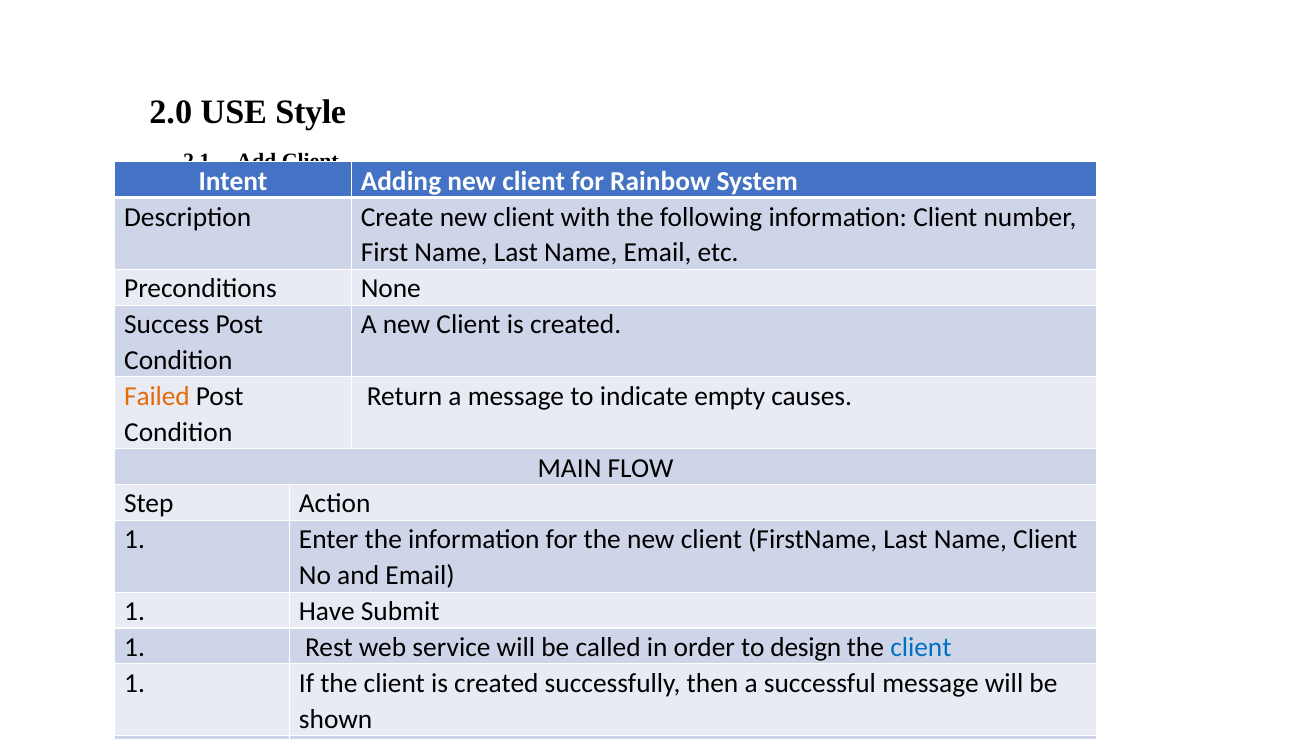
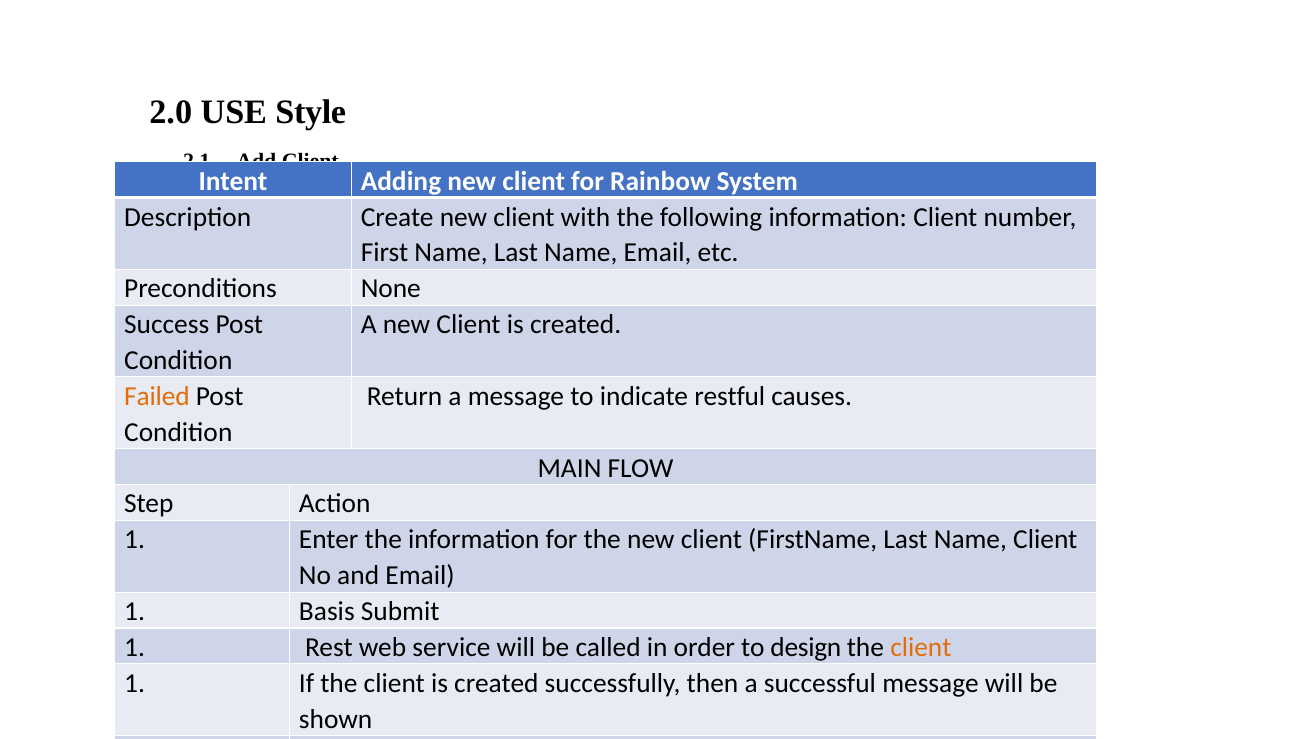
indicate empty: empty -> restful
Have: Have -> Basis
client at (921, 648) colour: blue -> orange
